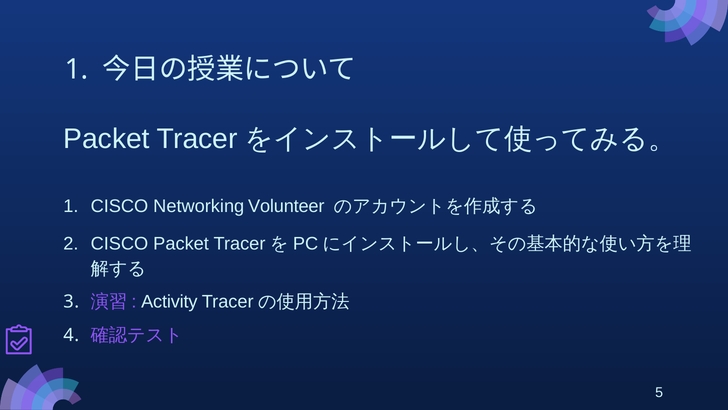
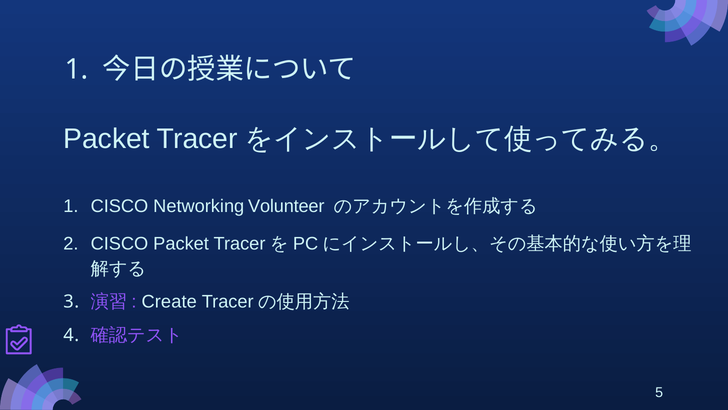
Activity: Activity -> Create
